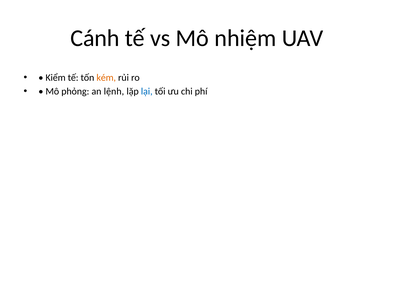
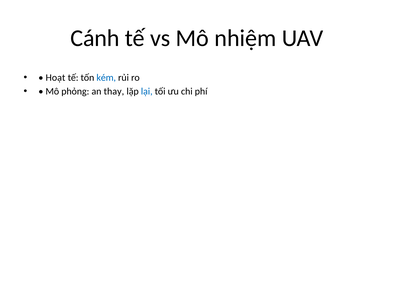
Kiểm: Kiểm -> Hoạt
kém colour: orange -> blue
lệnh: lệnh -> thay
